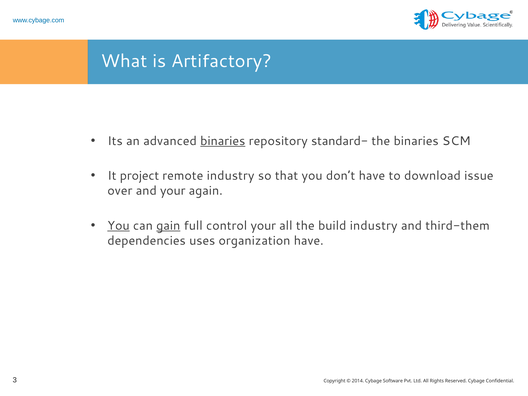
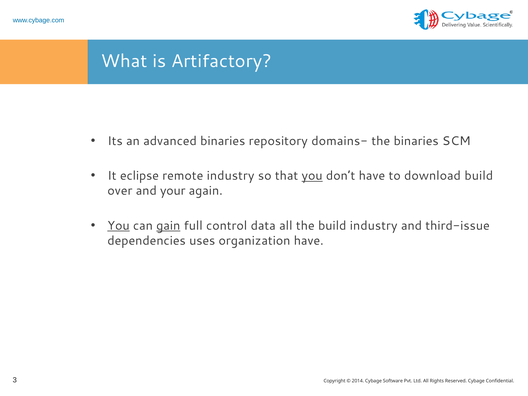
binaries at (223, 141) underline: present -> none
standard-: standard- -> domains-
project: project -> eclipse
you at (312, 176) underline: none -> present
download issue: issue -> build
control your: your -> data
third-them: third-them -> third-issue
